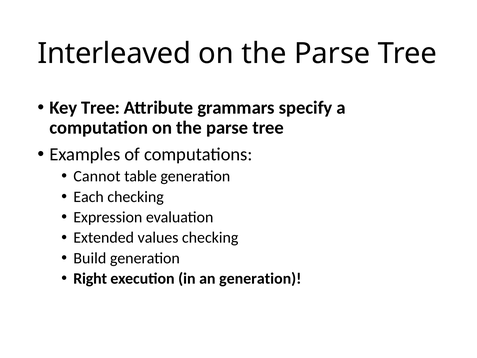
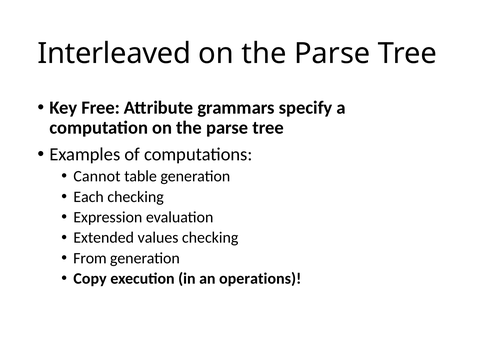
Key Tree: Tree -> Free
Build: Build -> From
Right: Right -> Copy
an generation: generation -> operations
